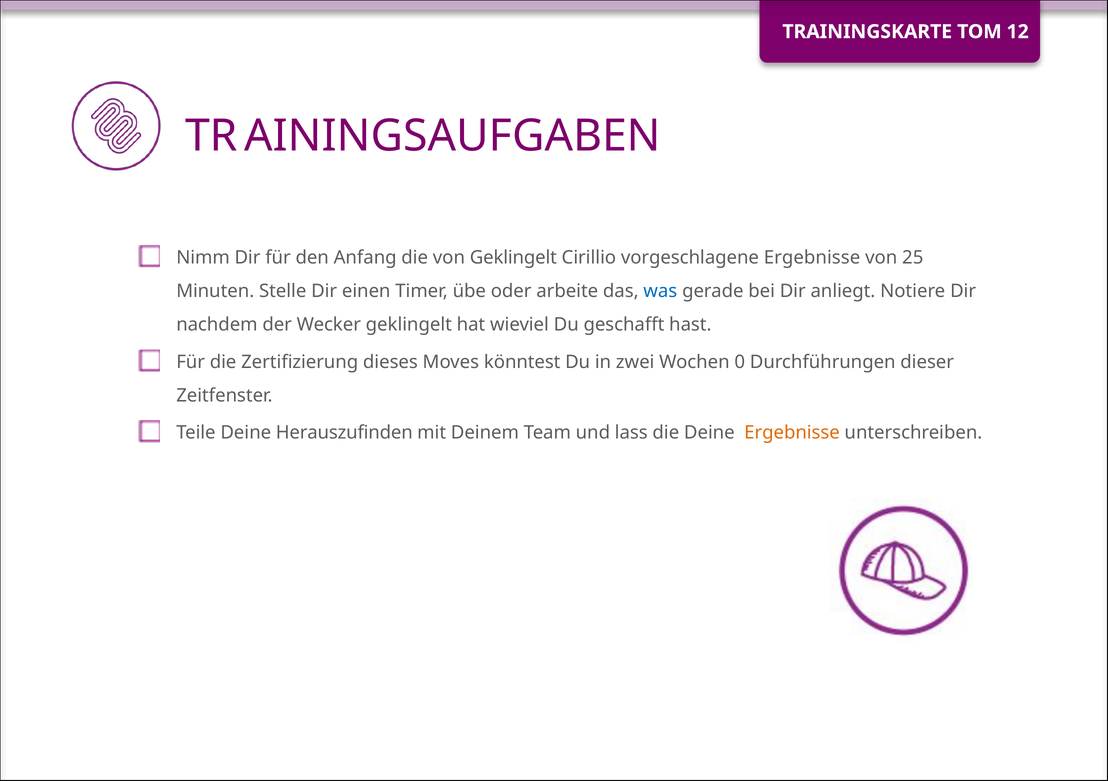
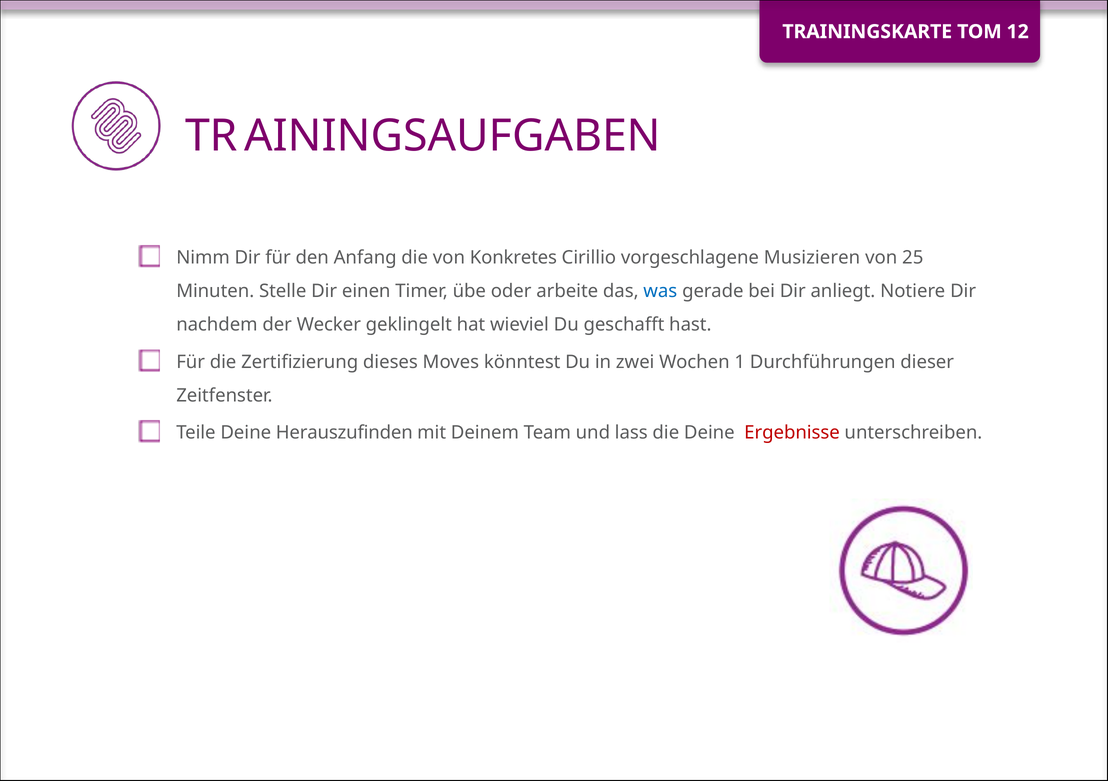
von Geklingelt: Geklingelt -> Konkretes
vorgeschlagene Ergebnisse: Ergebnisse -> Musizieren
0: 0 -> 1
Ergebnisse at (792, 433) colour: orange -> red
